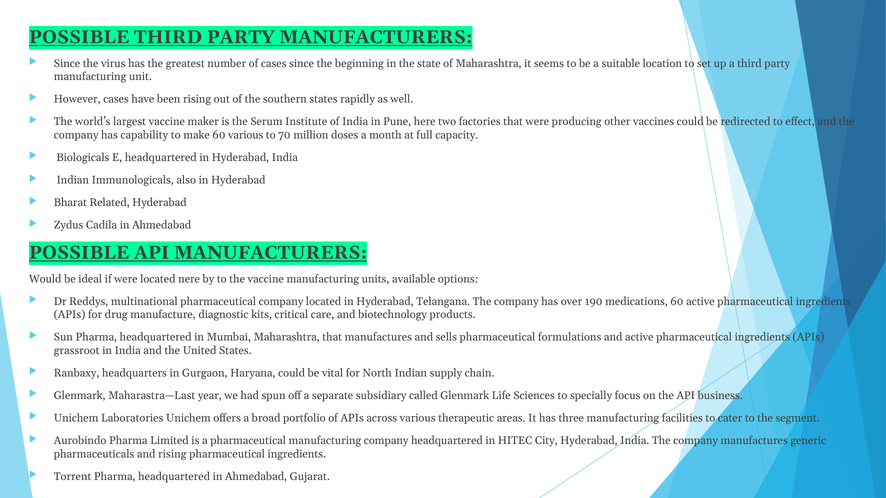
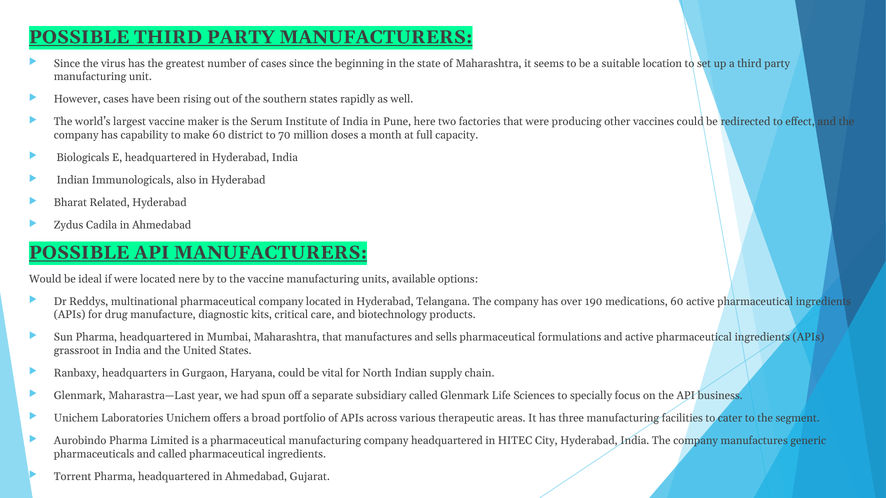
60 various: various -> district
and rising: rising -> called
